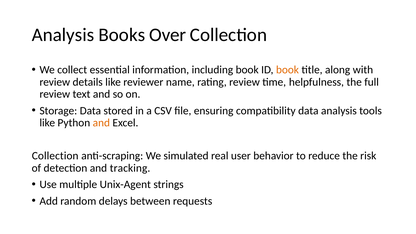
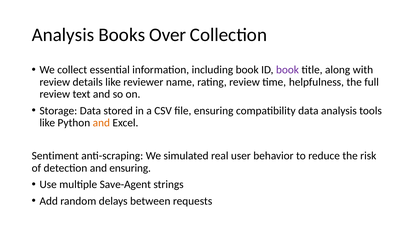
book at (287, 70) colour: orange -> purple
Collection at (55, 156): Collection -> Sentiment
and tracking: tracking -> ensuring
Unix-Agent: Unix-Agent -> Save-Agent
